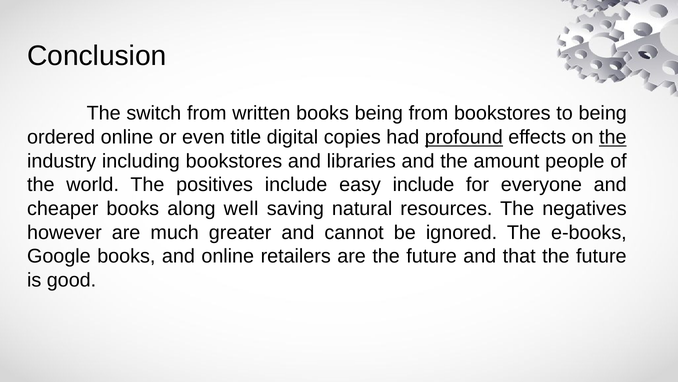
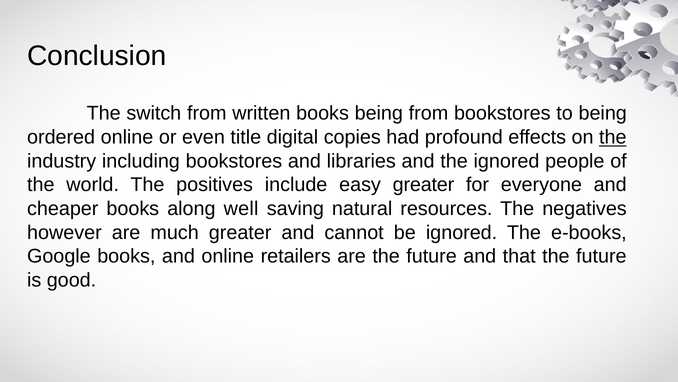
profound underline: present -> none
the amount: amount -> ignored
easy include: include -> greater
